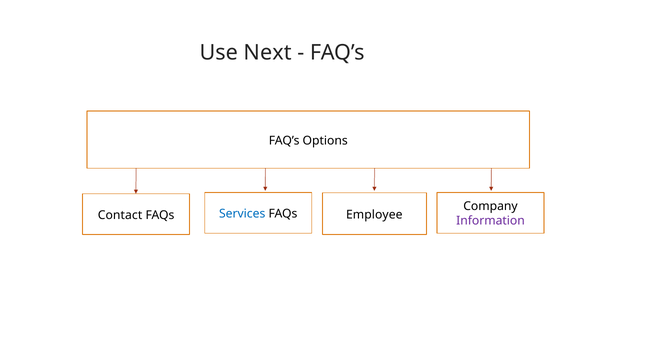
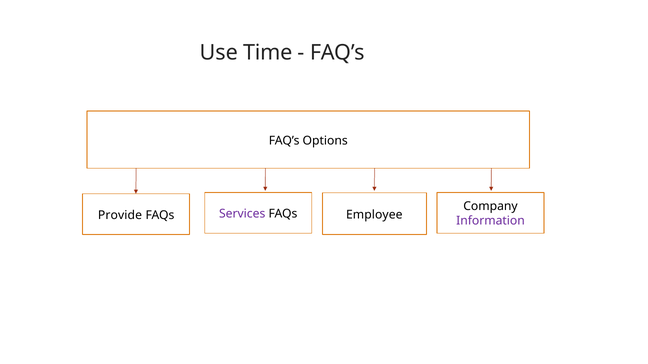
Next: Next -> Time
Contact: Contact -> Provide
Services colour: blue -> purple
